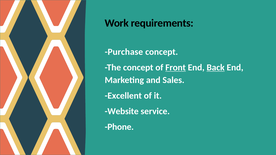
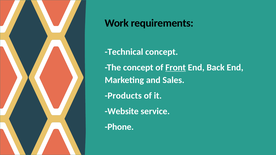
Purchase: Purchase -> Technical
Back underline: present -> none
Excellent: Excellent -> Products
